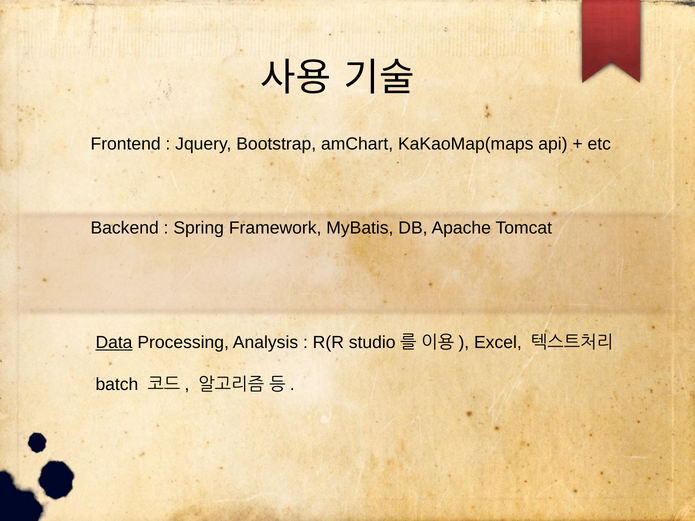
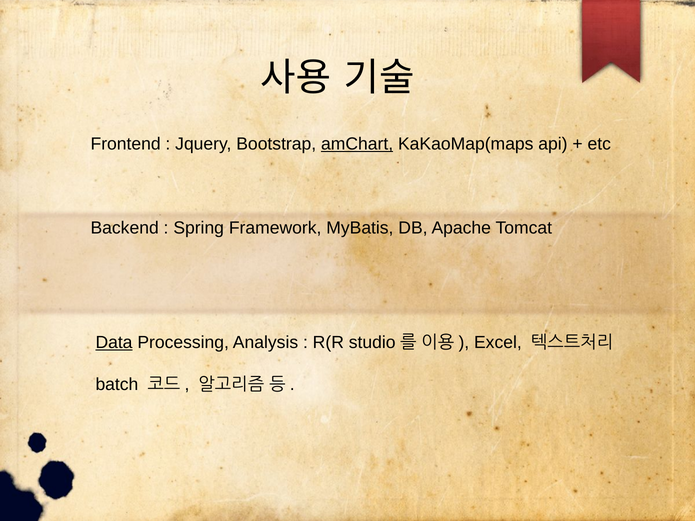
amChart underline: none -> present
